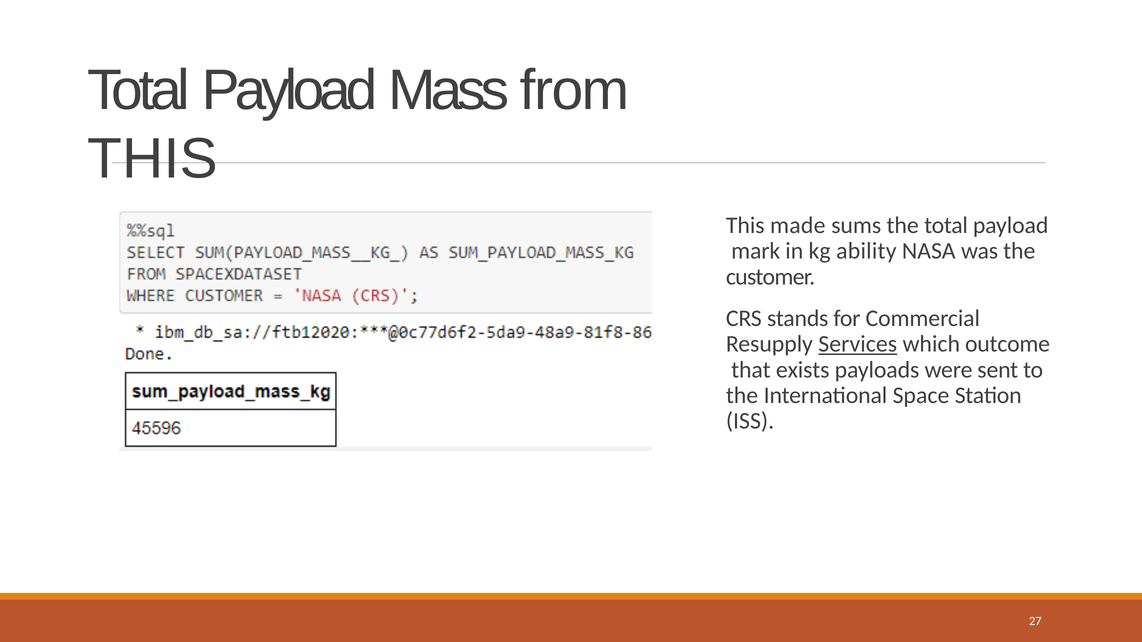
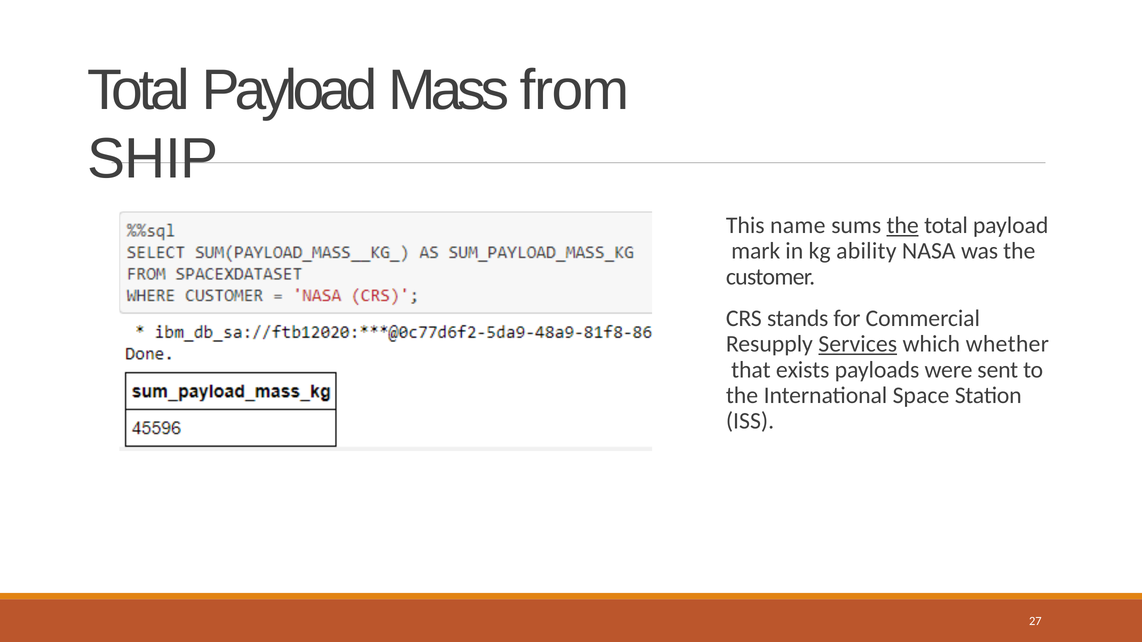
THIS at (152, 159): THIS -> SHIP
made: made -> name
the at (903, 225) underline: none -> present
outcome: outcome -> whether
